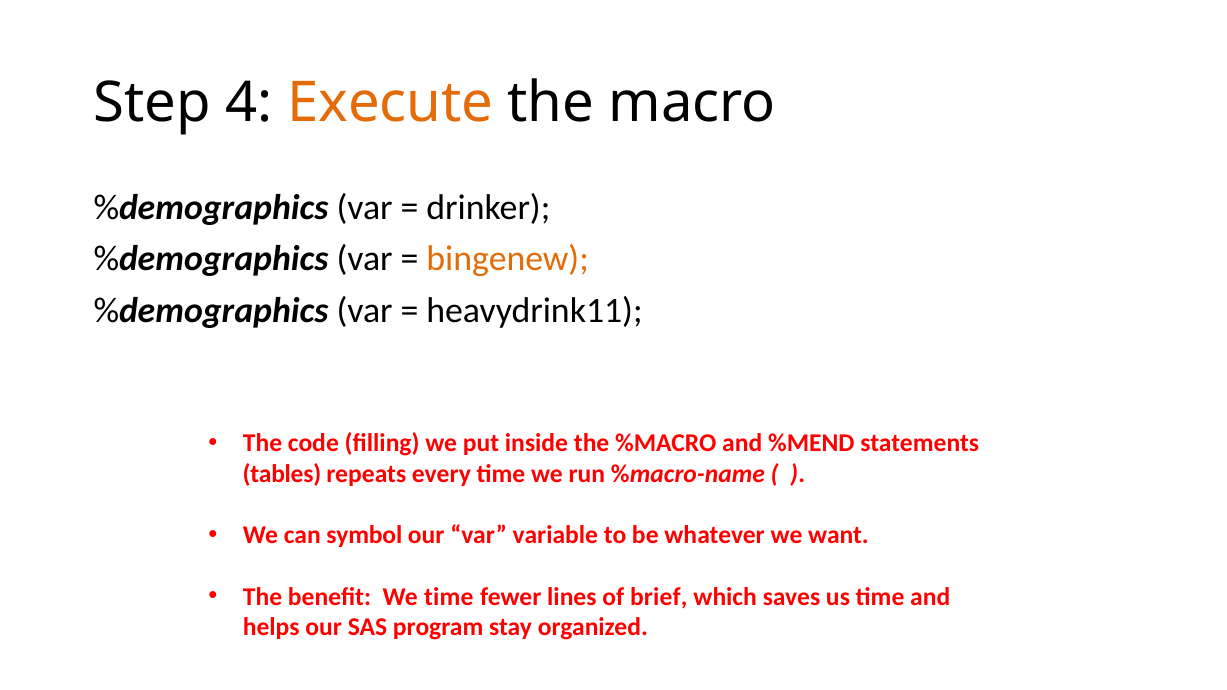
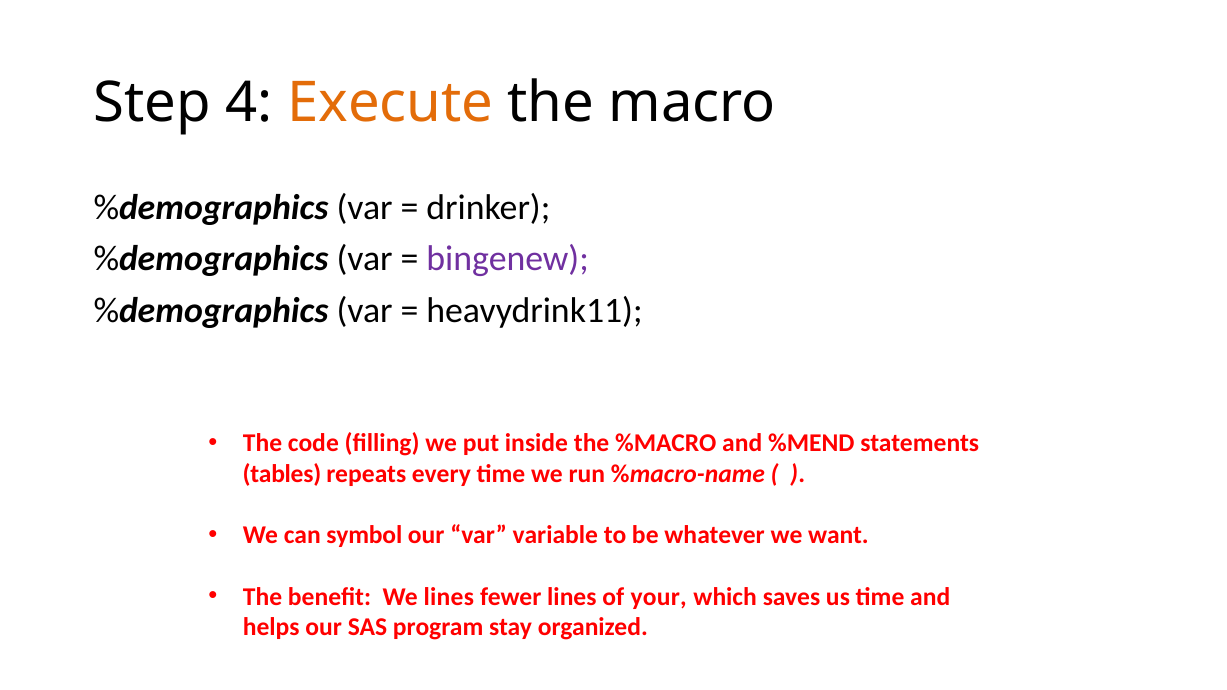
bingenew colour: orange -> purple
We time: time -> lines
brief: brief -> your
